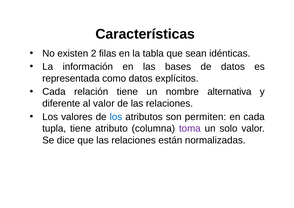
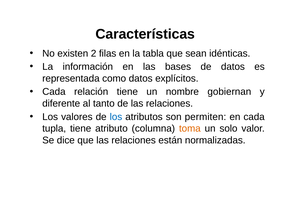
alternativa: alternativa -> gobiernan
al valor: valor -> tanto
toma colour: purple -> orange
